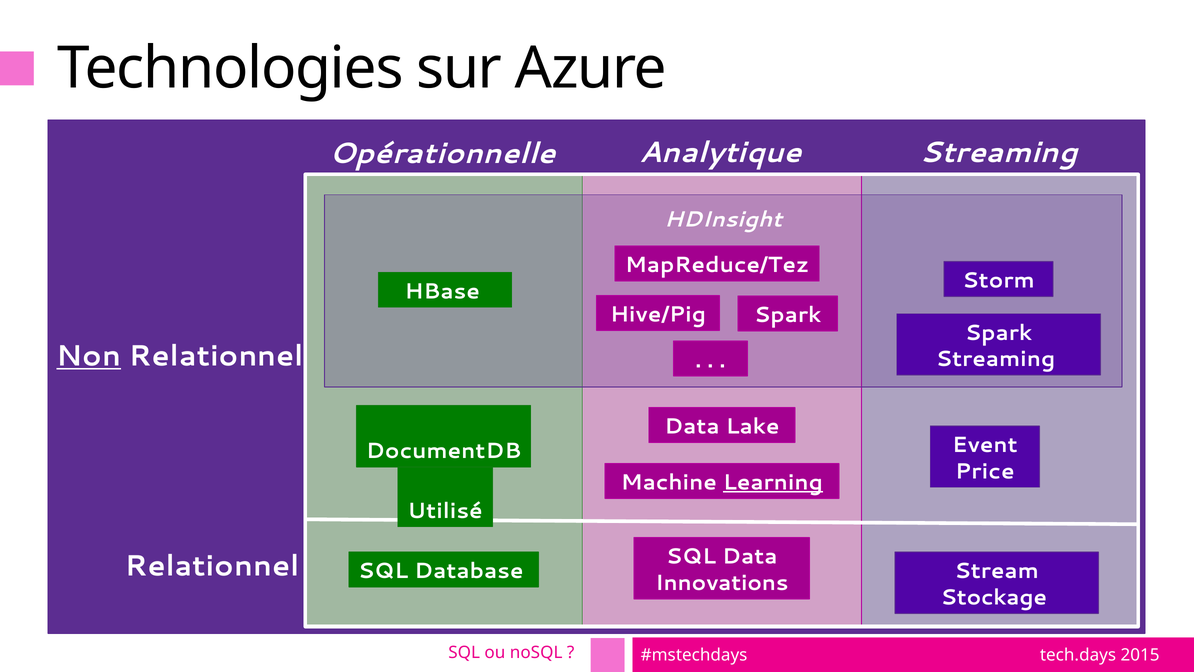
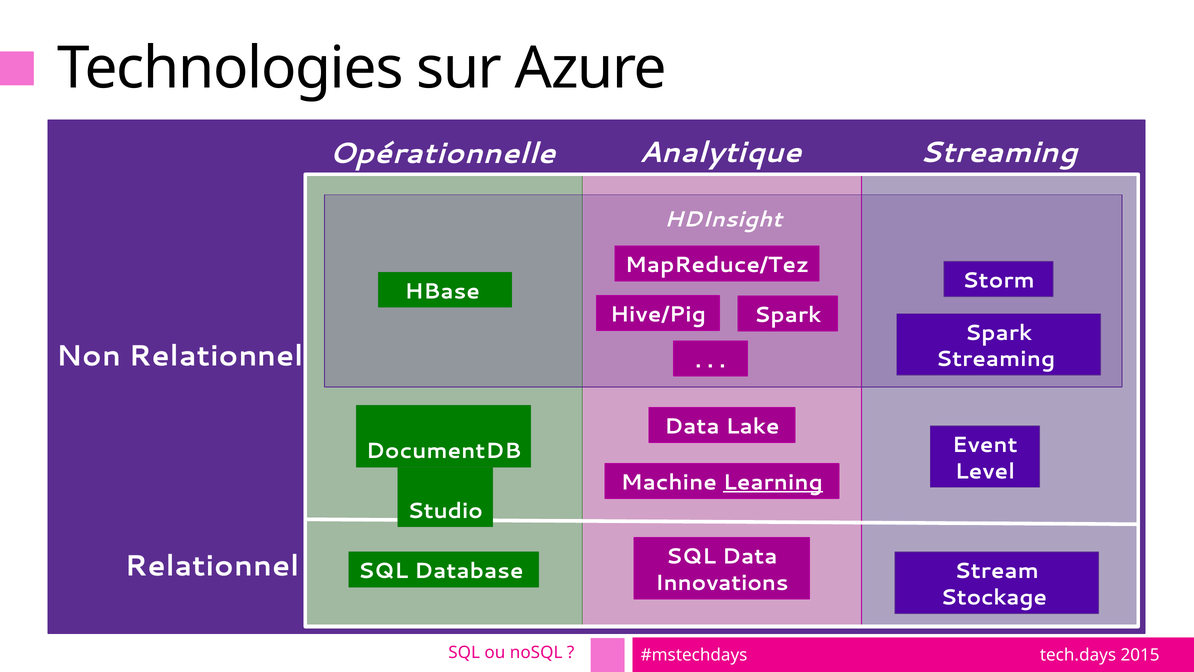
Non underline: present -> none
Price: Price -> Level
Utilisé: Utilisé -> Studio
